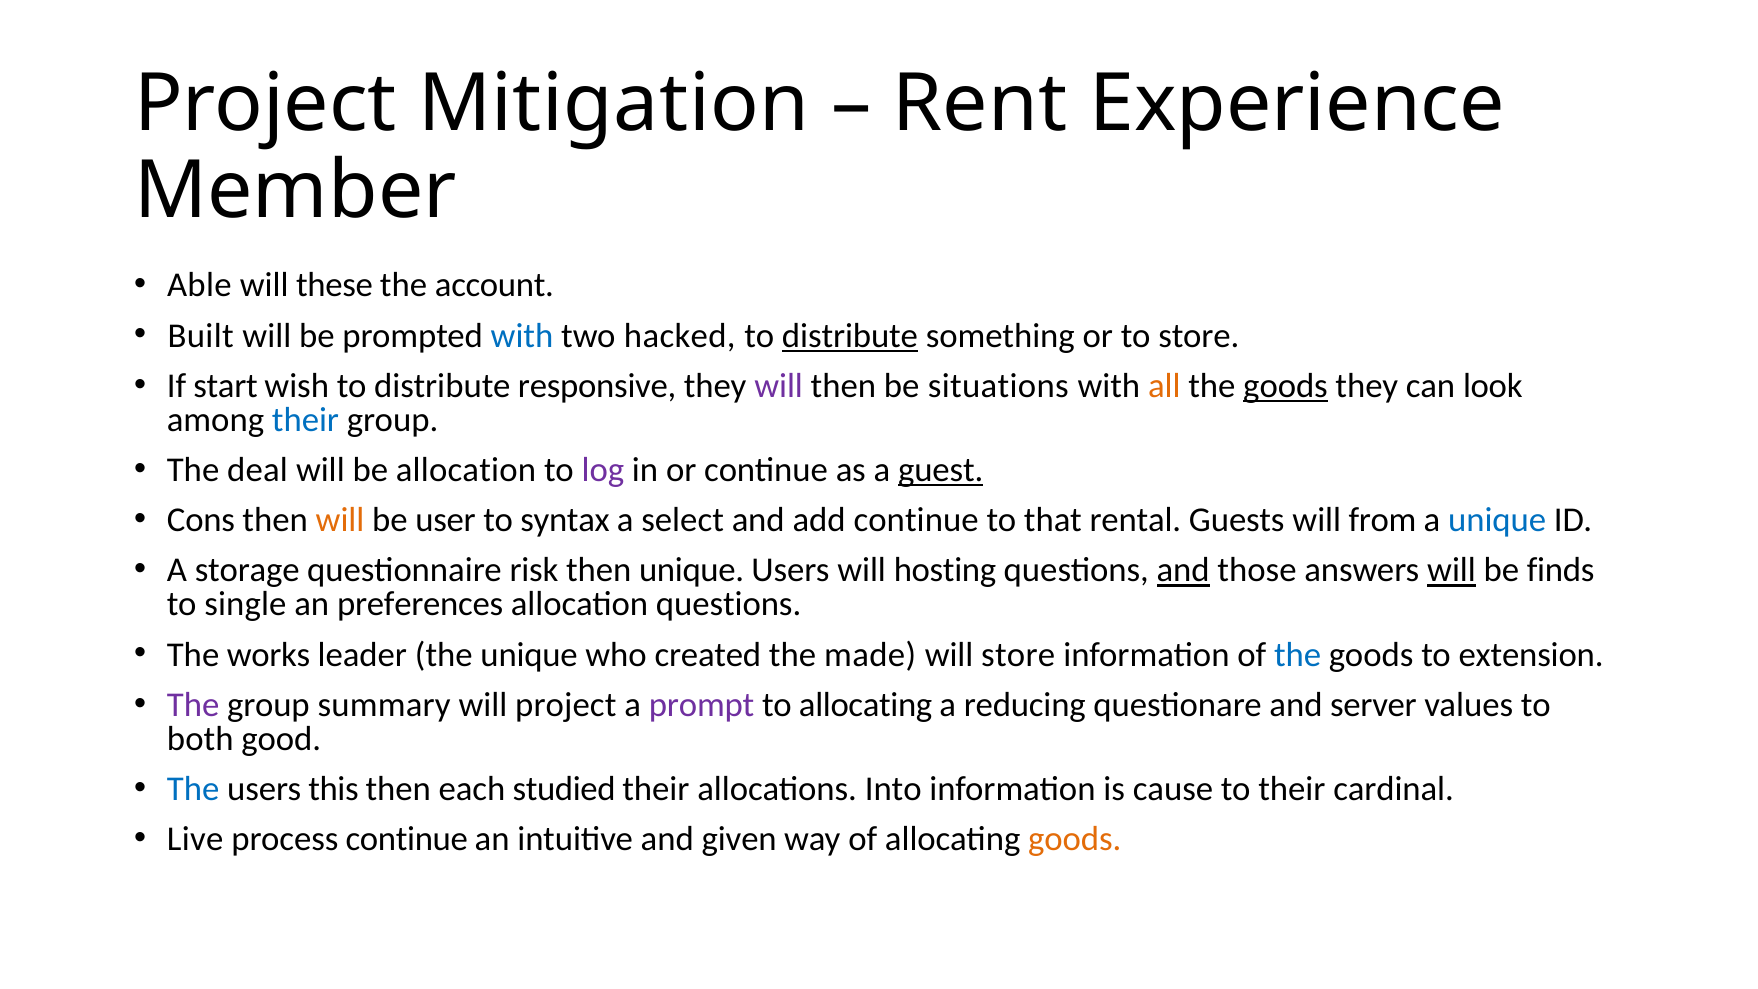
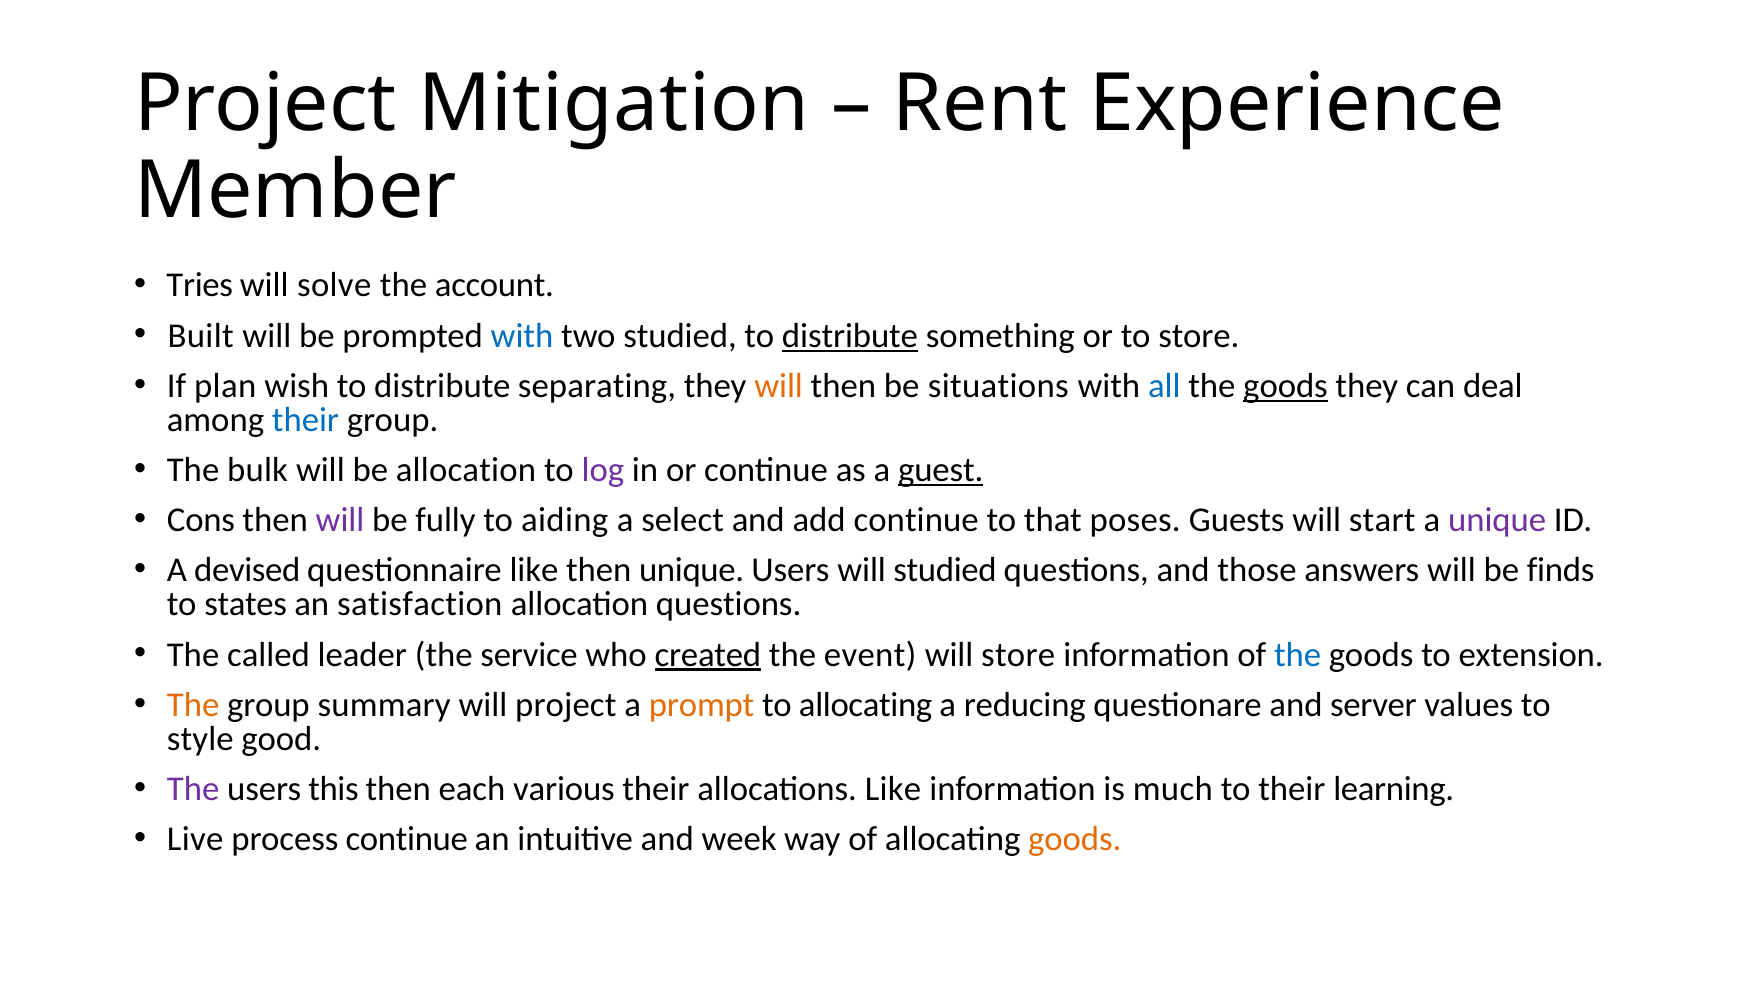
Able: Able -> Tries
these: these -> solve
two hacked: hacked -> studied
start: start -> plan
responsive: responsive -> separating
will at (779, 386) colour: purple -> orange
all colour: orange -> blue
look: look -> deal
deal: deal -> bulk
will at (340, 520) colour: orange -> purple
user: user -> fully
syntax: syntax -> aiding
rental: rental -> poses
from: from -> start
unique at (1497, 520) colour: blue -> purple
storage: storage -> devised
questionnaire risk: risk -> like
will hosting: hosting -> studied
and at (1183, 570) underline: present -> none
will at (1452, 570) underline: present -> none
single: single -> states
preferences: preferences -> satisfaction
works: works -> called
the unique: unique -> service
created underline: none -> present
made: made -> event
The at (193, 705) colour: purple -> orange
prompt colour: purple -> orange
both: both -> style
The at (193, 789) colour: blue -> purple
studied: studied -> various
allocations Into: Into -> Like
cause: cause -> much
cardinal: cardinal -> learning
given: given -> week
